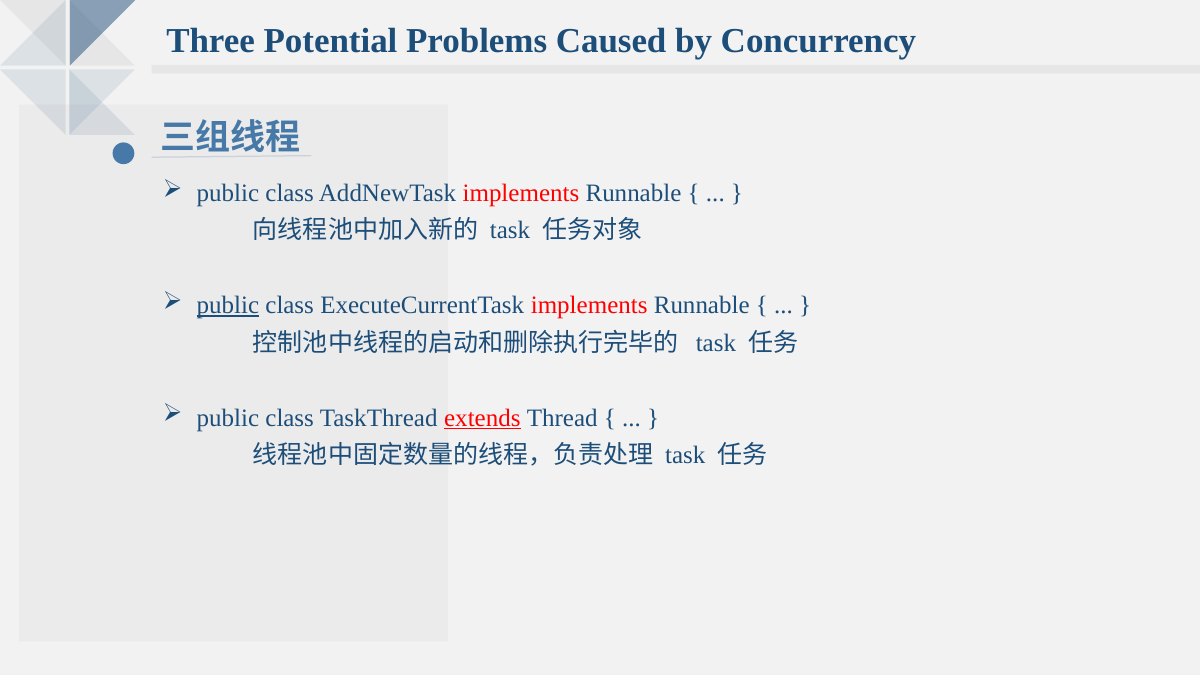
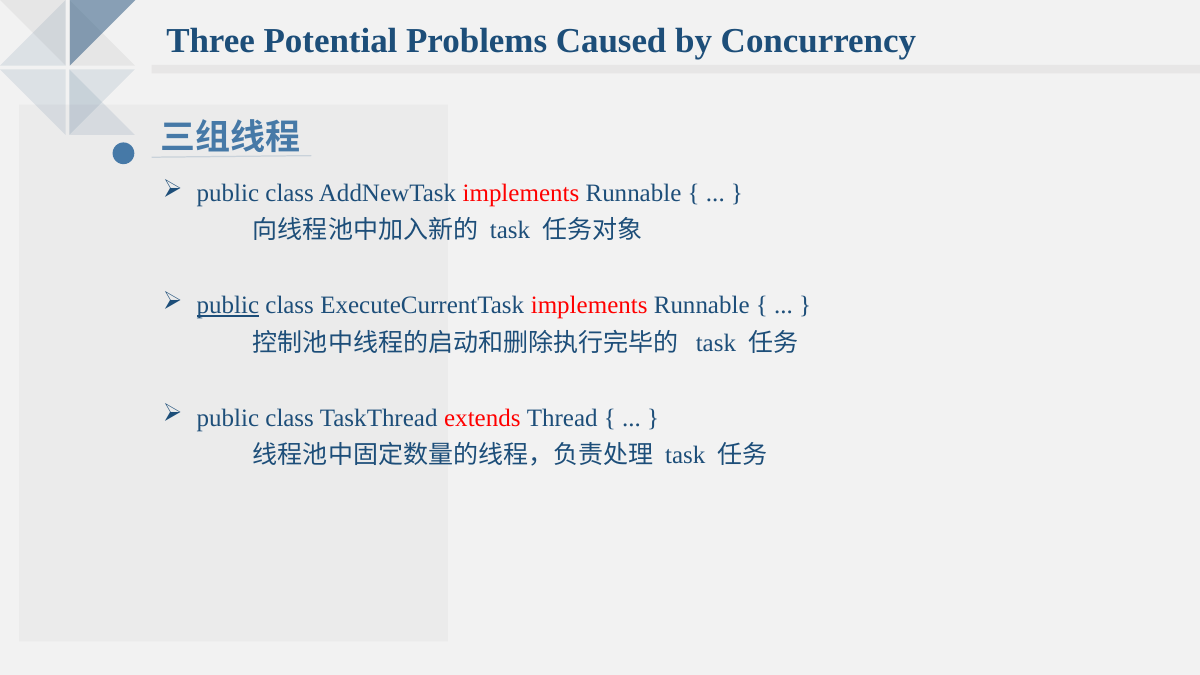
extends underline: present -> none
